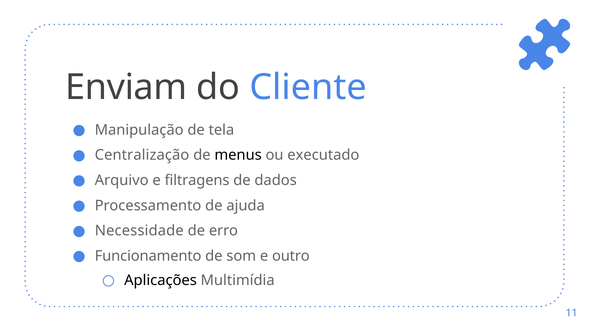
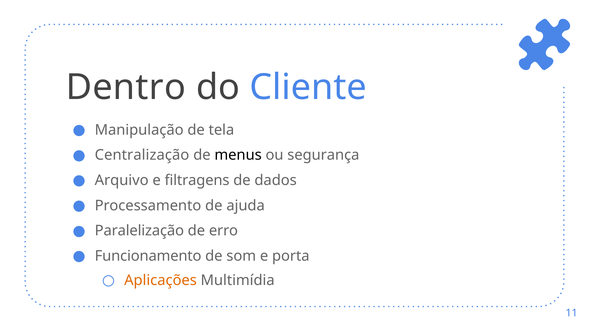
Enviam: Enviam -> Dentro
executado: executado -> segurança
Necessidade: Necessidade -> Paralelização
outro: outro -> porta
Aplicações colour: black -> orange
